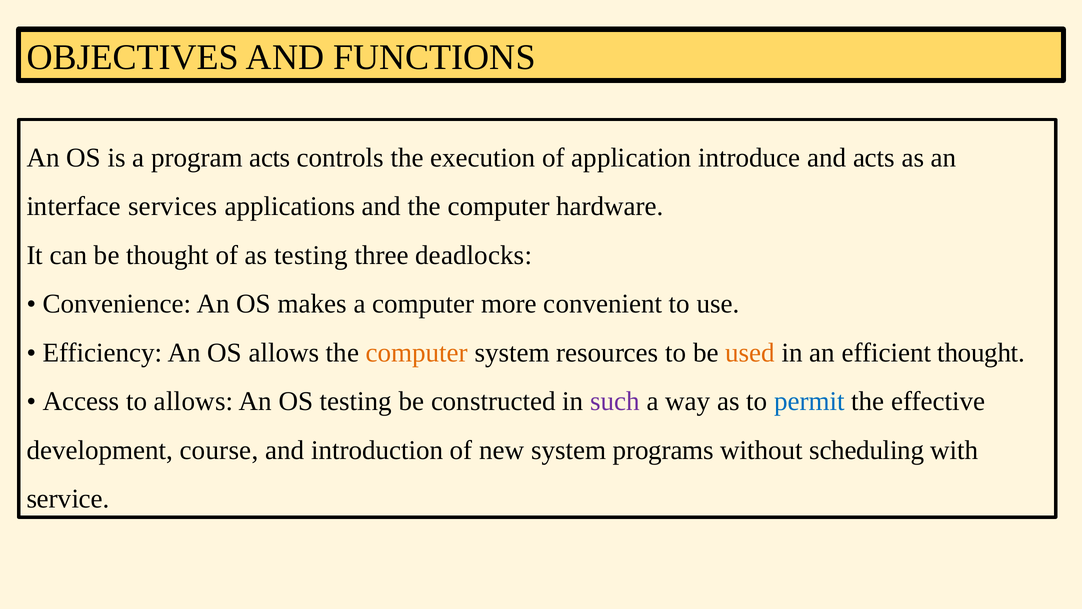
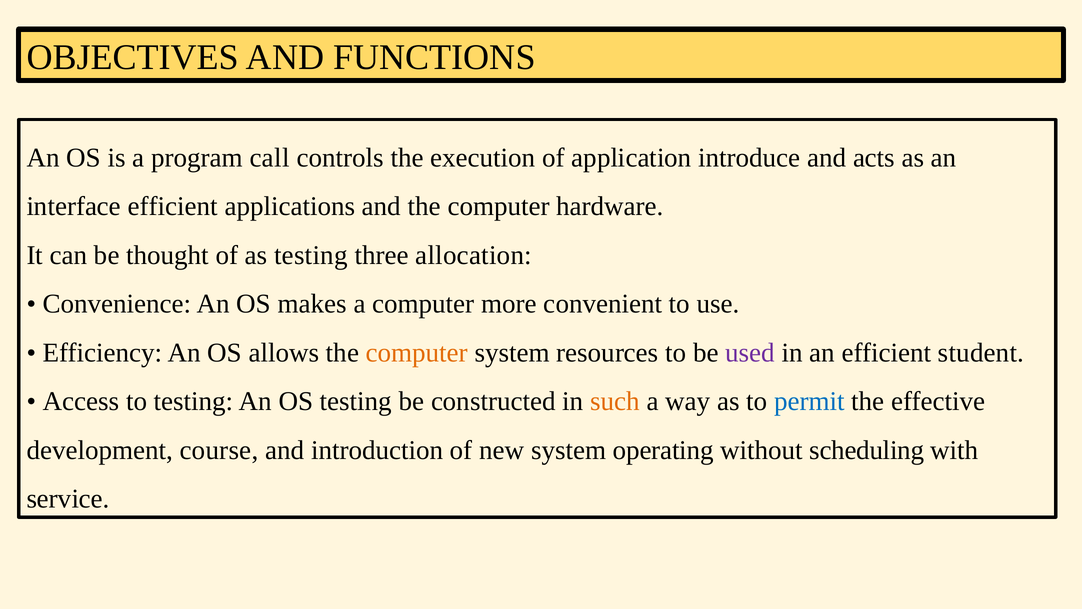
program acts: acts -> call
interface services: services -> efficient
deadlocks: deadlocks -> allocation
used colour: orange -> purple
efficient thought: thought -> student
to allows: allows -> testing
such colour: purple -> orange
programs: programs -> operating
